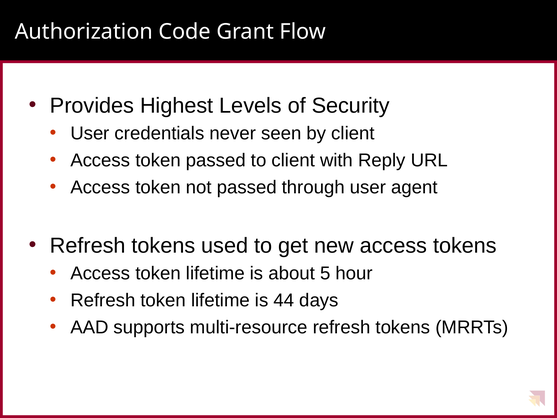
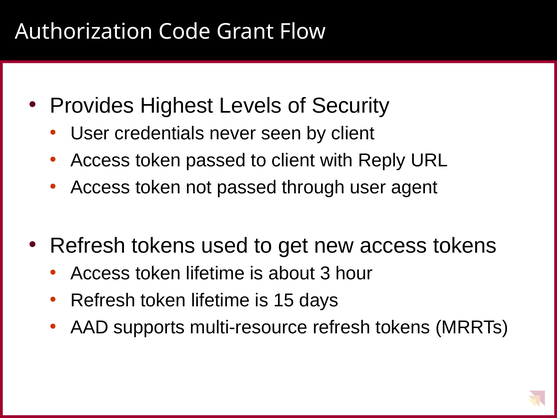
5: 5 -> 3
44: 44 -> 15
